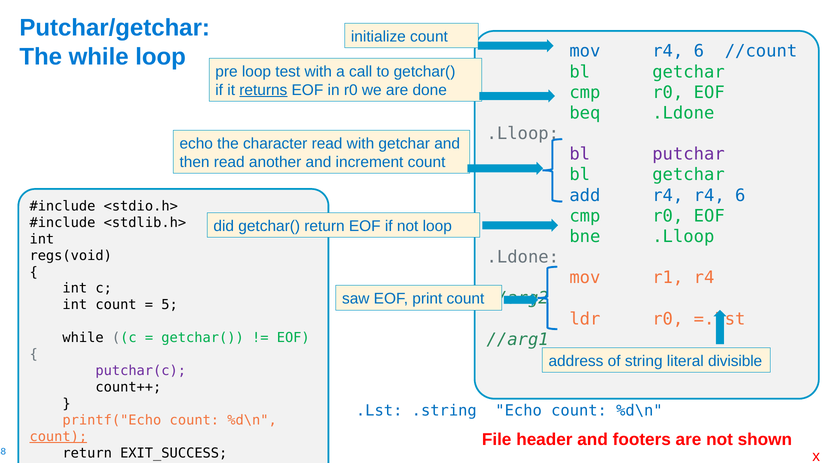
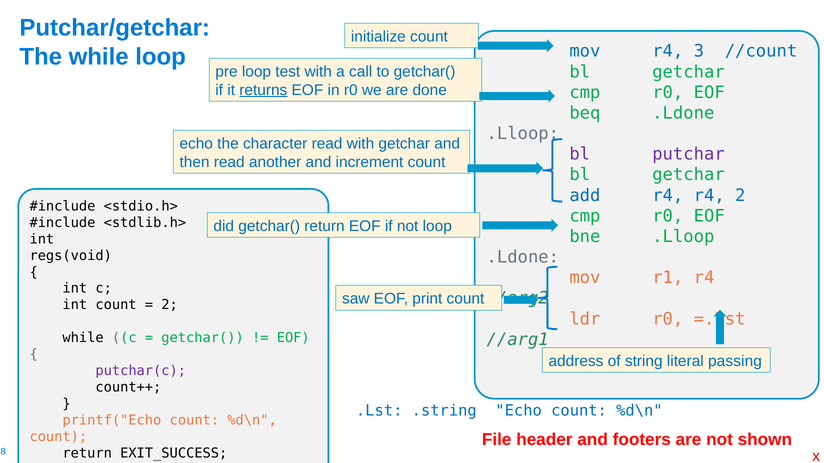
mov r4 6: 6 -> 3
r4 r4 6: 6 -> 2
5 at (170, 305): 5 -> 2
divisible: divisible -> passing
count at (58, 437) underline: present -> none
